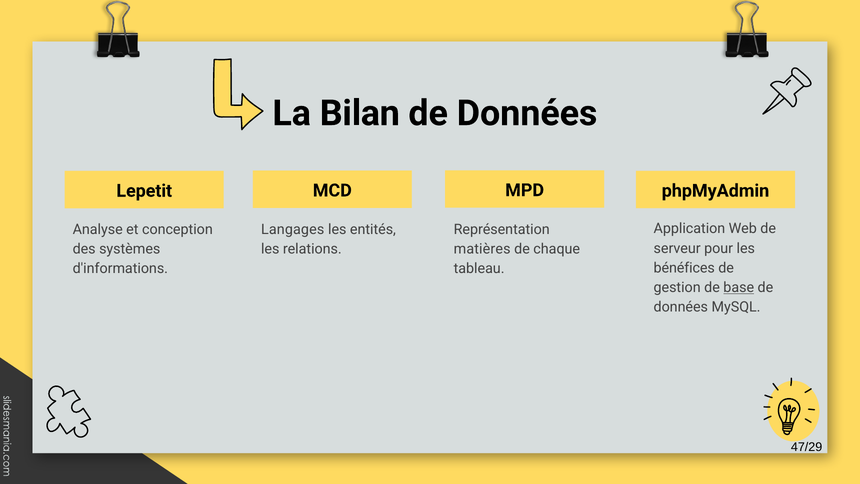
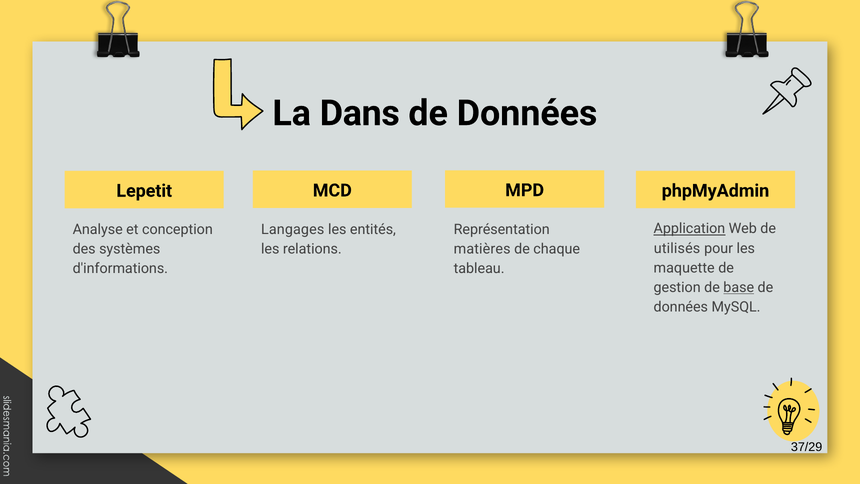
Bilan: Bilan -> Dans
Application underline: none -> present
serveur: serveur -> utilisés
bénéfices: bénéfices -> maquette
47/29: 47/29 -> 37/29
